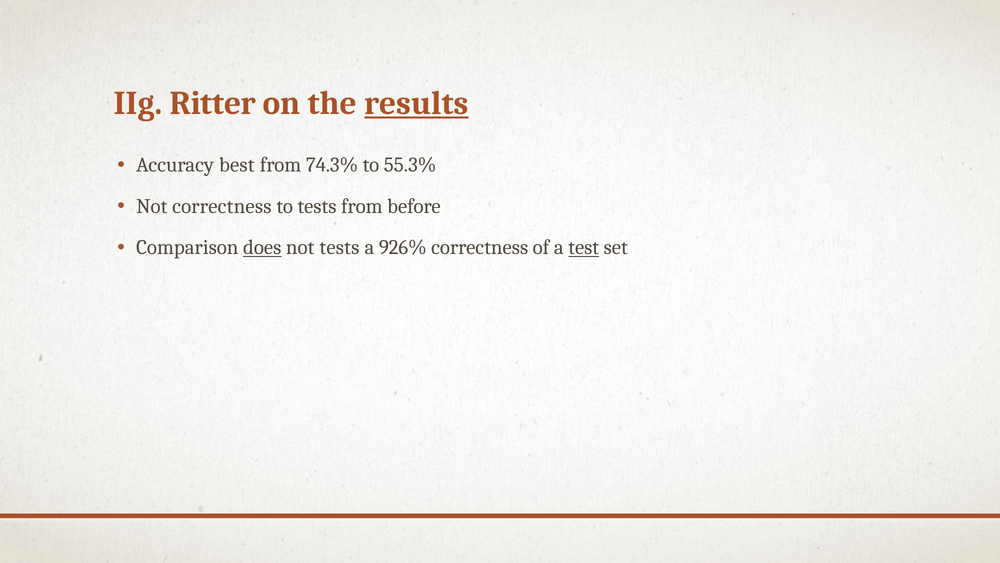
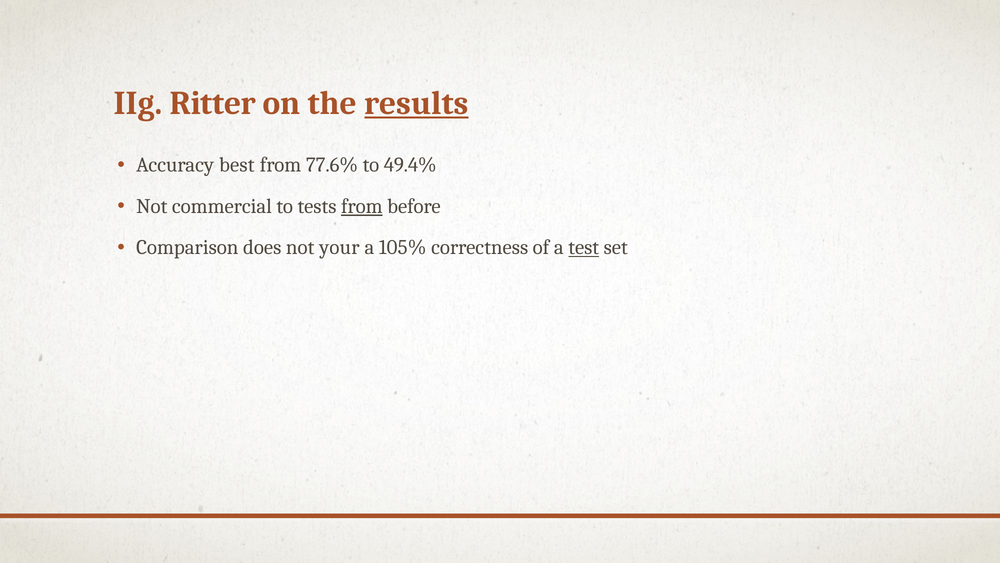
74.3%: 74.3% -> 77.6%
55.3%: 55.3% -> 49.4%
Not correctness: correctness -> commercial
from at (362, 206) underline: none -> present
does underline: present -> none
not tests: tests -> your
926%: 926% -> 105%
